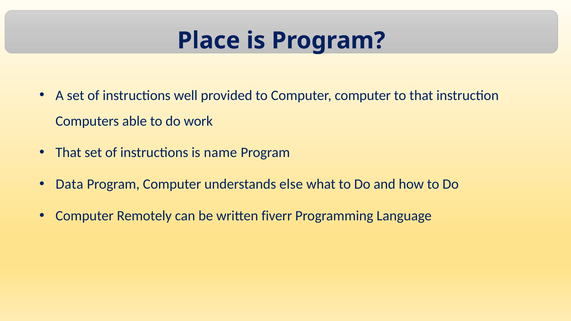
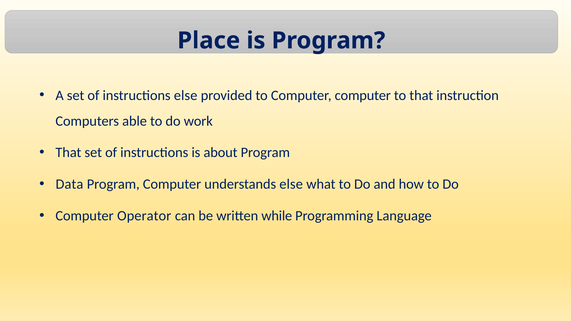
instructions well: well -> else
name: name -> about
Remotely: Remotely -> Operator
fiverr: fiverr -> while
